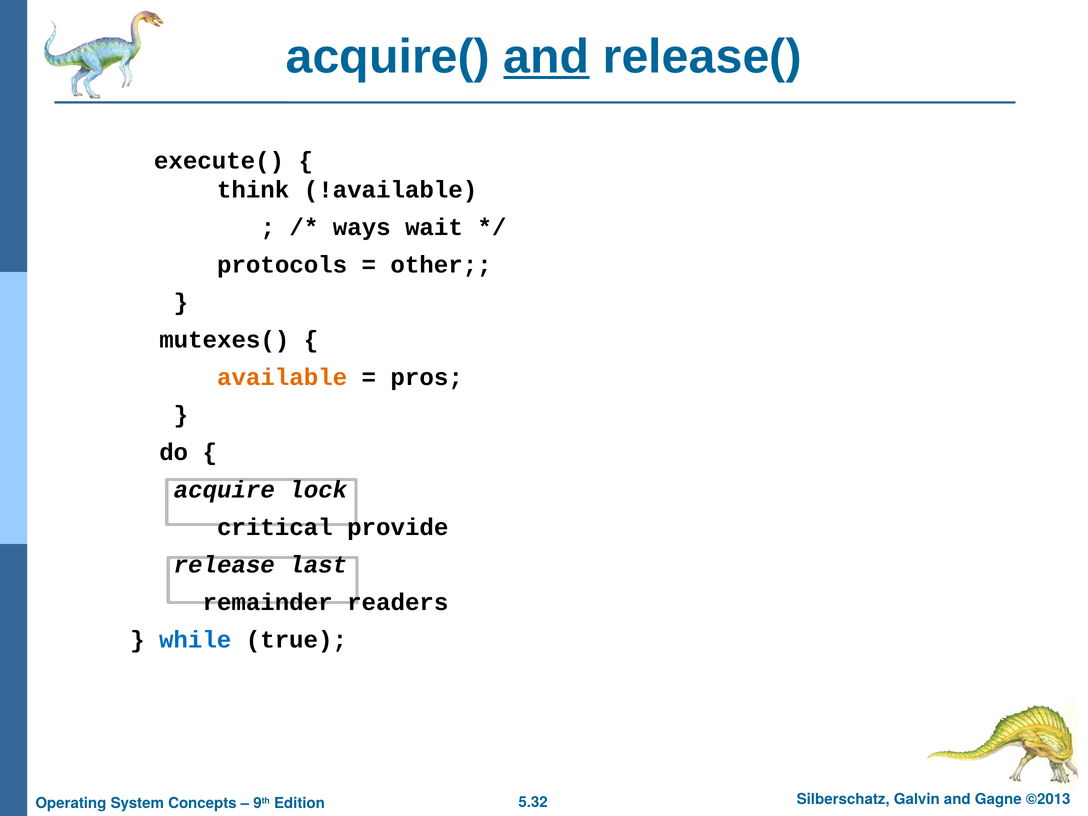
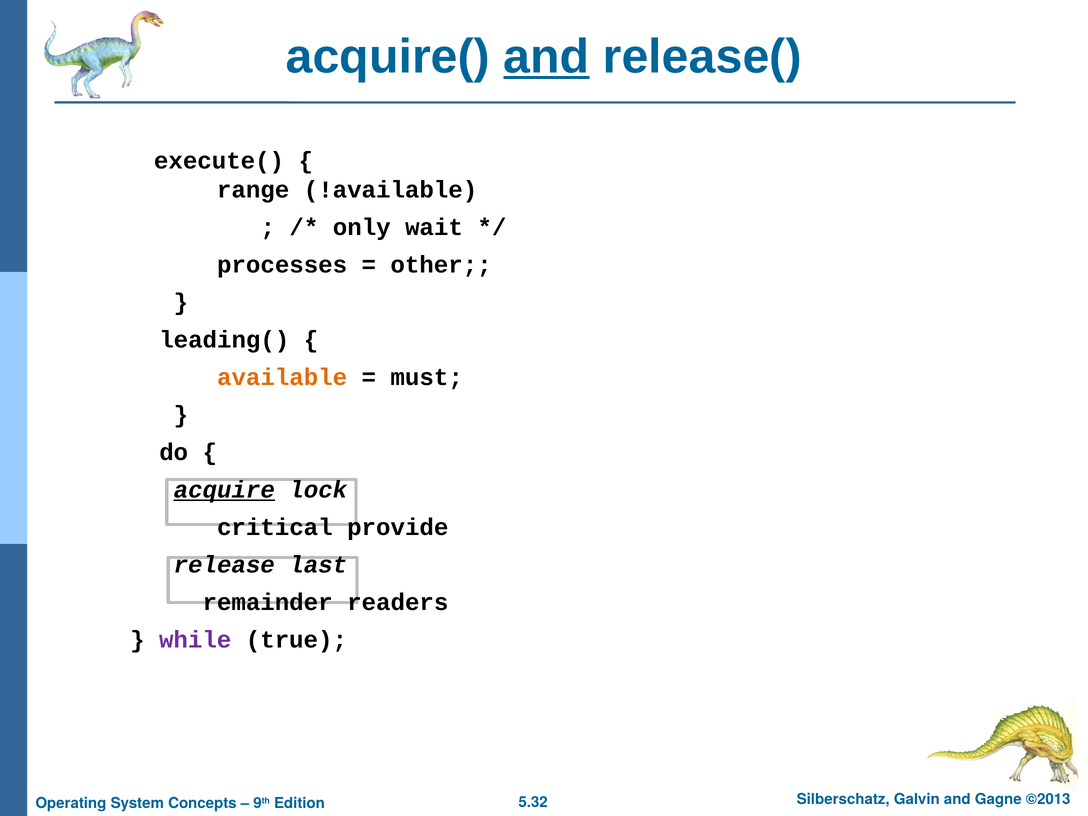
think: think -> range
ways: ways -> only
protocols: protocols -> processes
mutexes(: mutexes( -> leading(
pros: pros -> must
acquire underline: none -> present
while colour: blue -> purple
